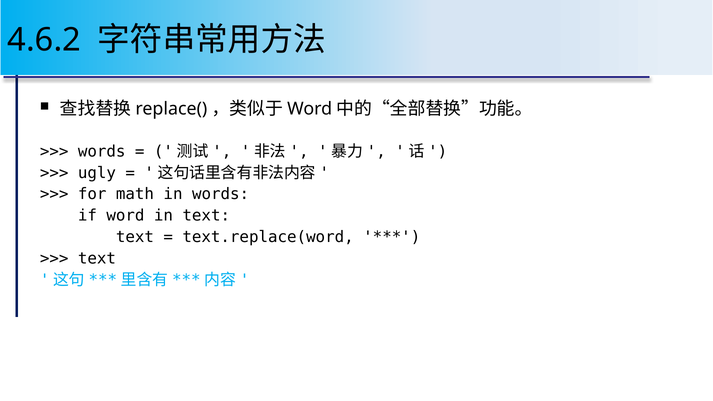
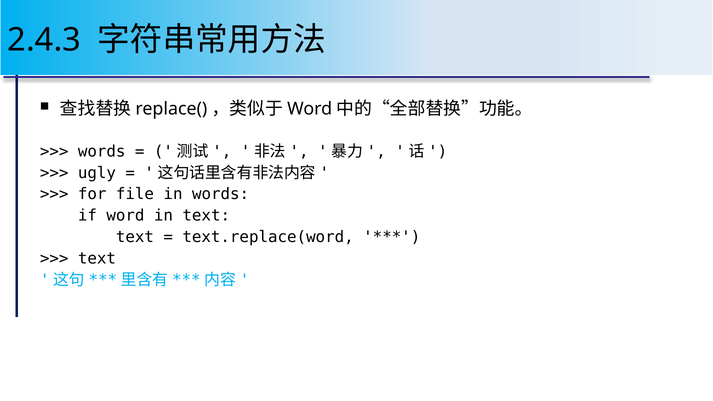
4.6.2: 4.6.2 -> 2.4.3
math: math -> file
